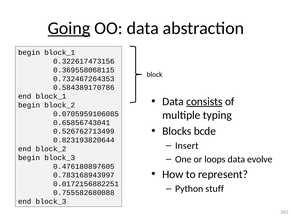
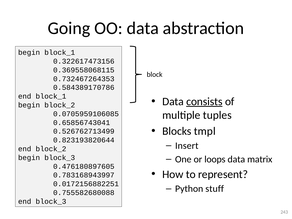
Going underline: present -> none
typing: typing -> tuples
bcde: bcde -> tmpl
evolve: evolve -> matrix
